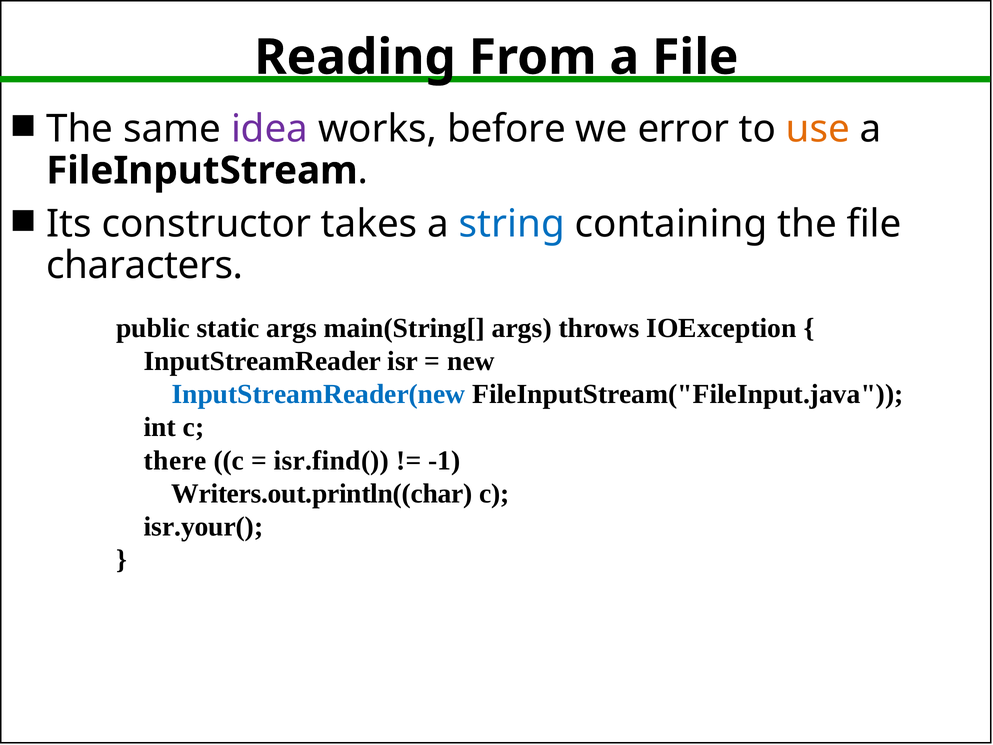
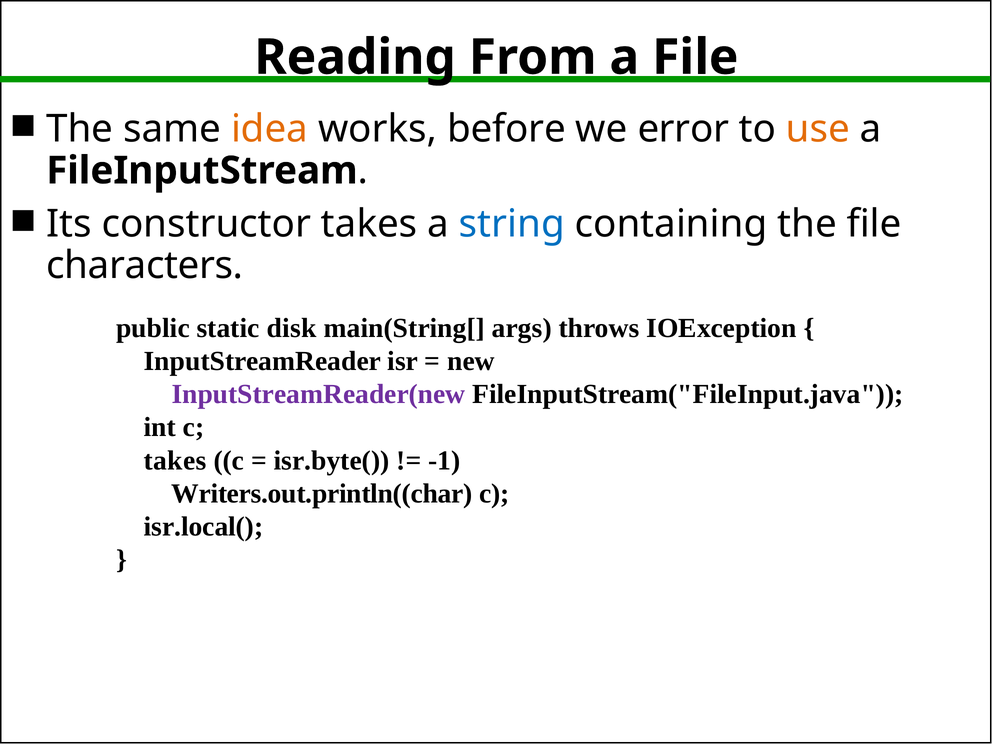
idea colour: purple -> orange
static args: args -> disk
InputStreamReader(new colour: blue -> purple
there at (175, 460): there -> takes
isr.find(: isr.find( -> isr.byte(
isr.your(: isr.your( -> isr.local(
